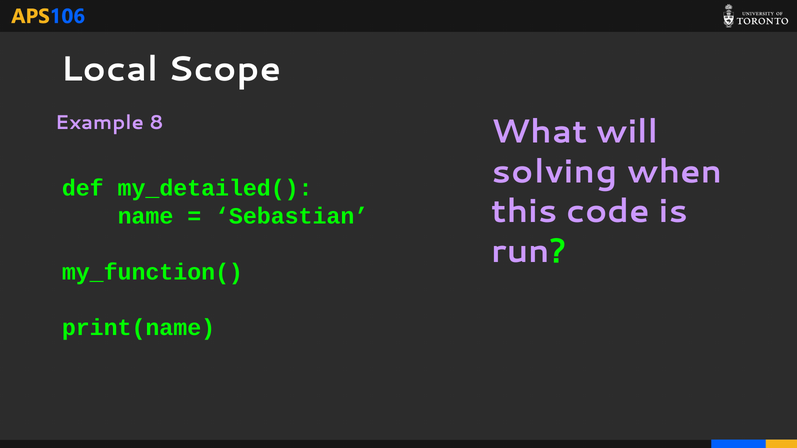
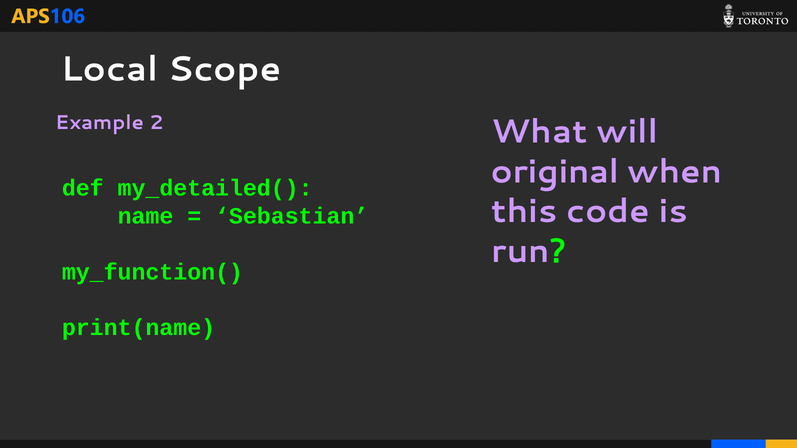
8: 8 -> 2
solving: solving -> original
